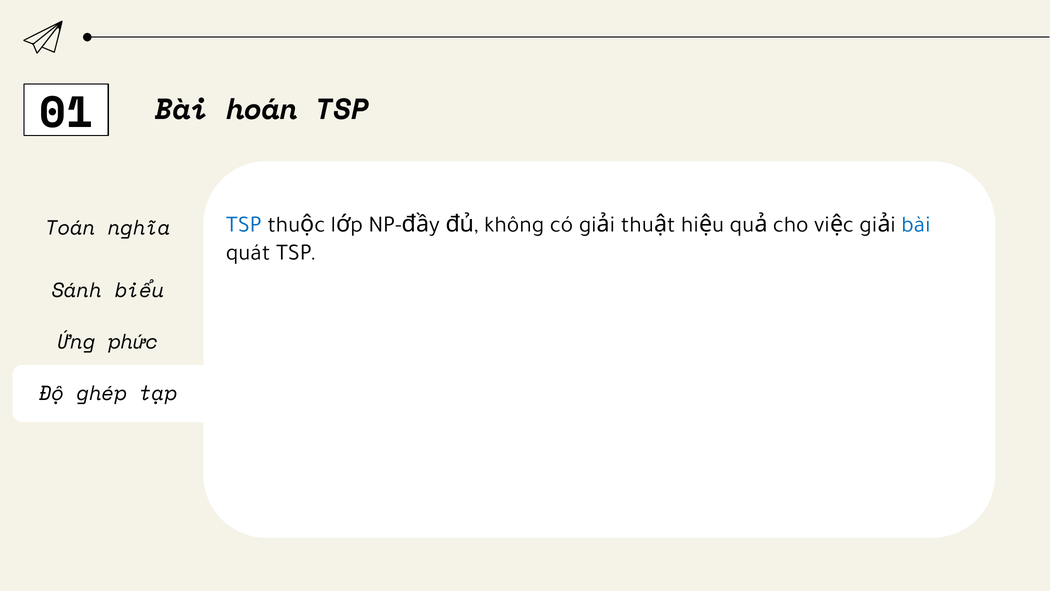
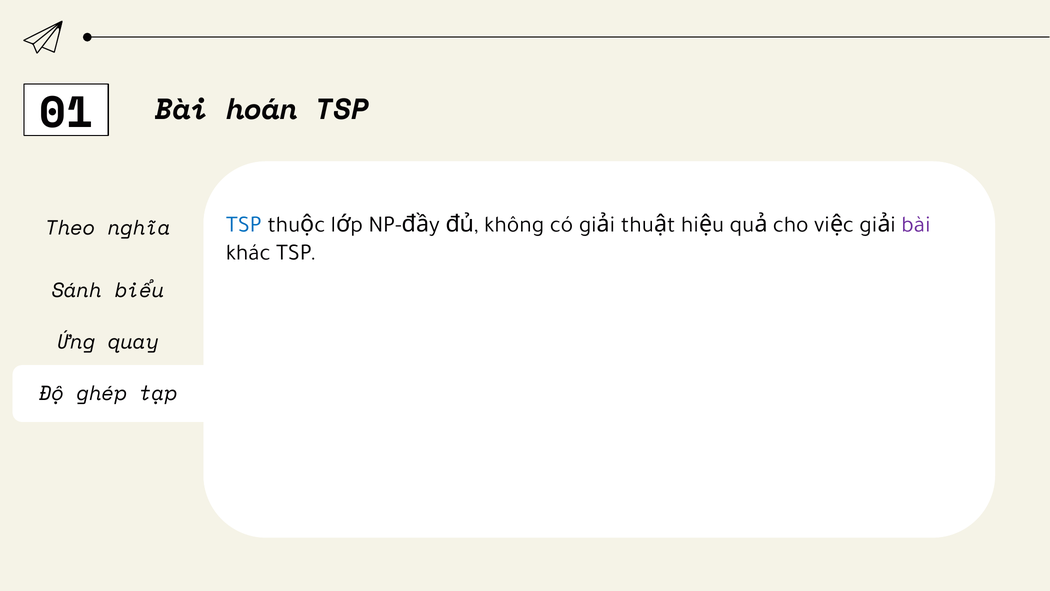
bài at (916, 224) colour: blue -> purple
Toán: Toán -> Theo
quát: quát -> khác
phức: phức -> quay
